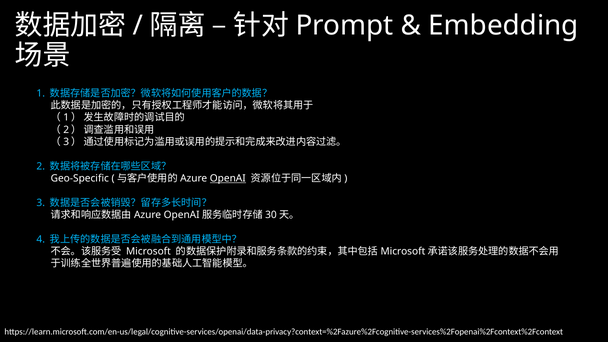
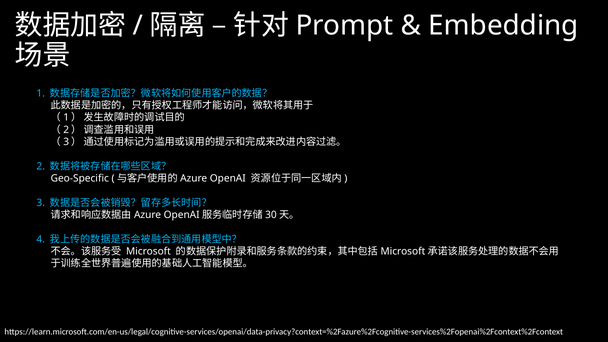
OpenAI underline: present -> none
